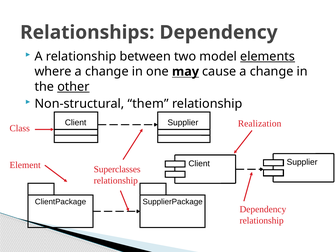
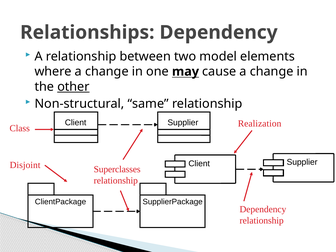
elements underline: present -> none
them: them -> same
Element: Element -> Disjoint
